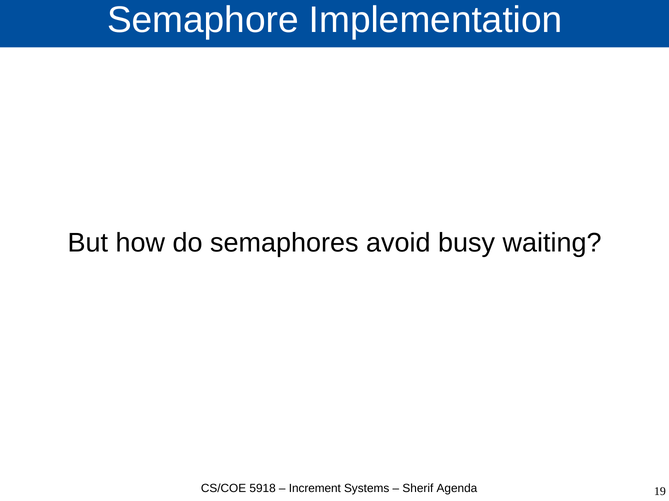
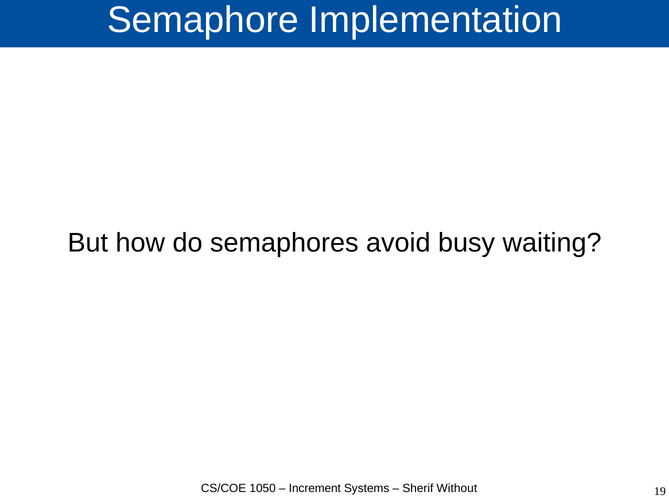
5918: 5918 -> 1050
Agenda: Agenda -> Without
